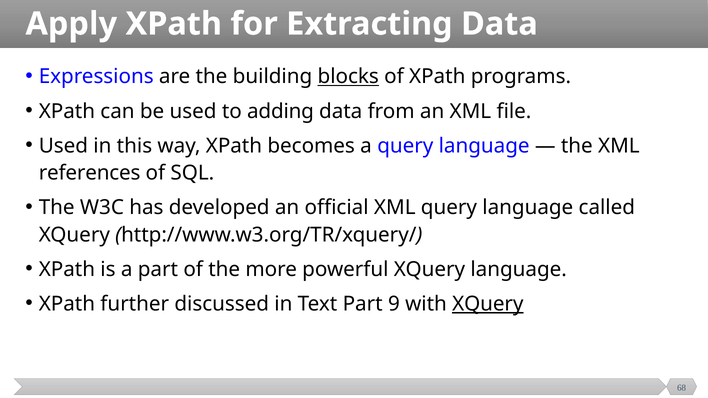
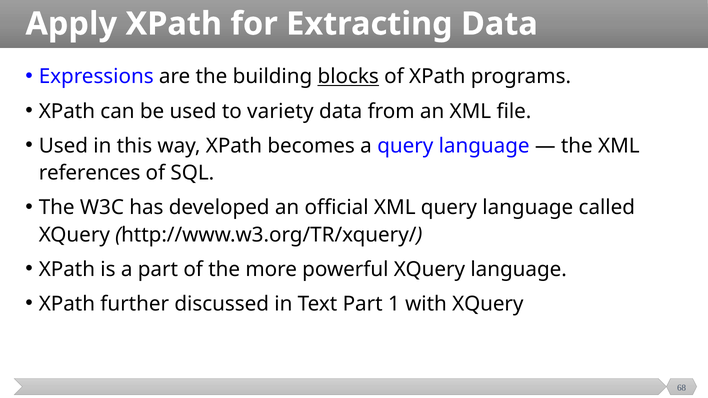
adding: adding -> variety
9: 9 -> 1
XQuery at (488, 304) underline: present -> none
